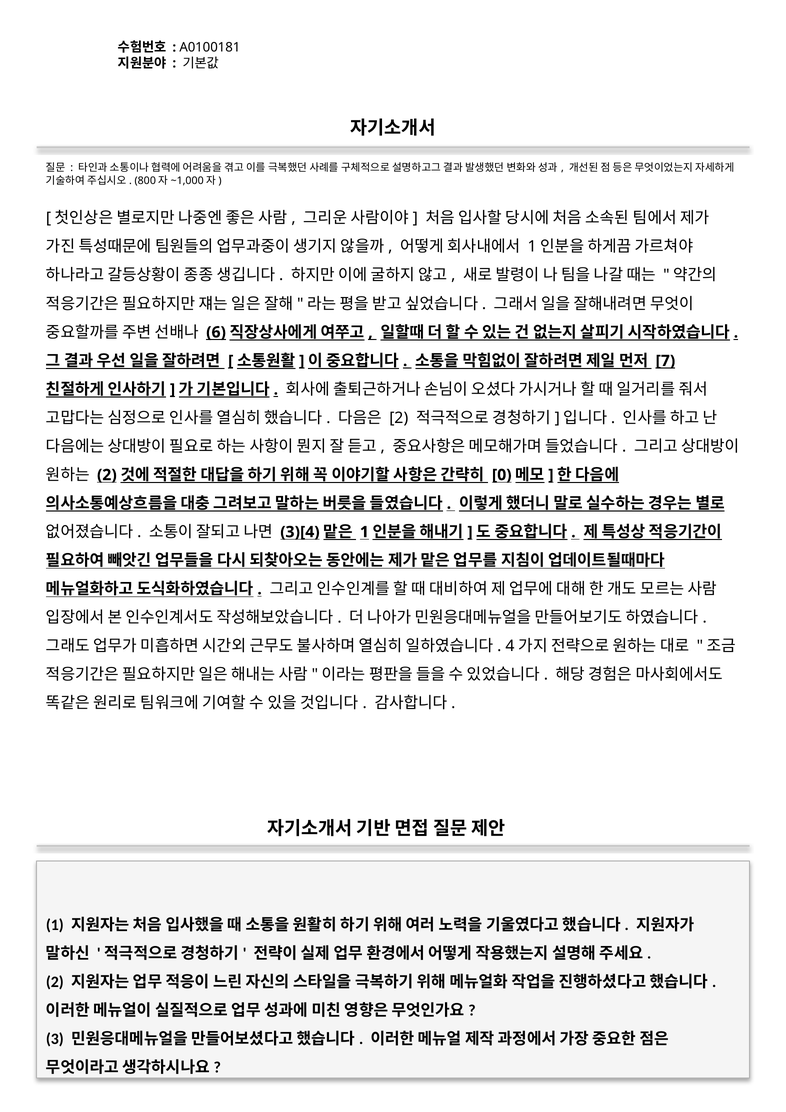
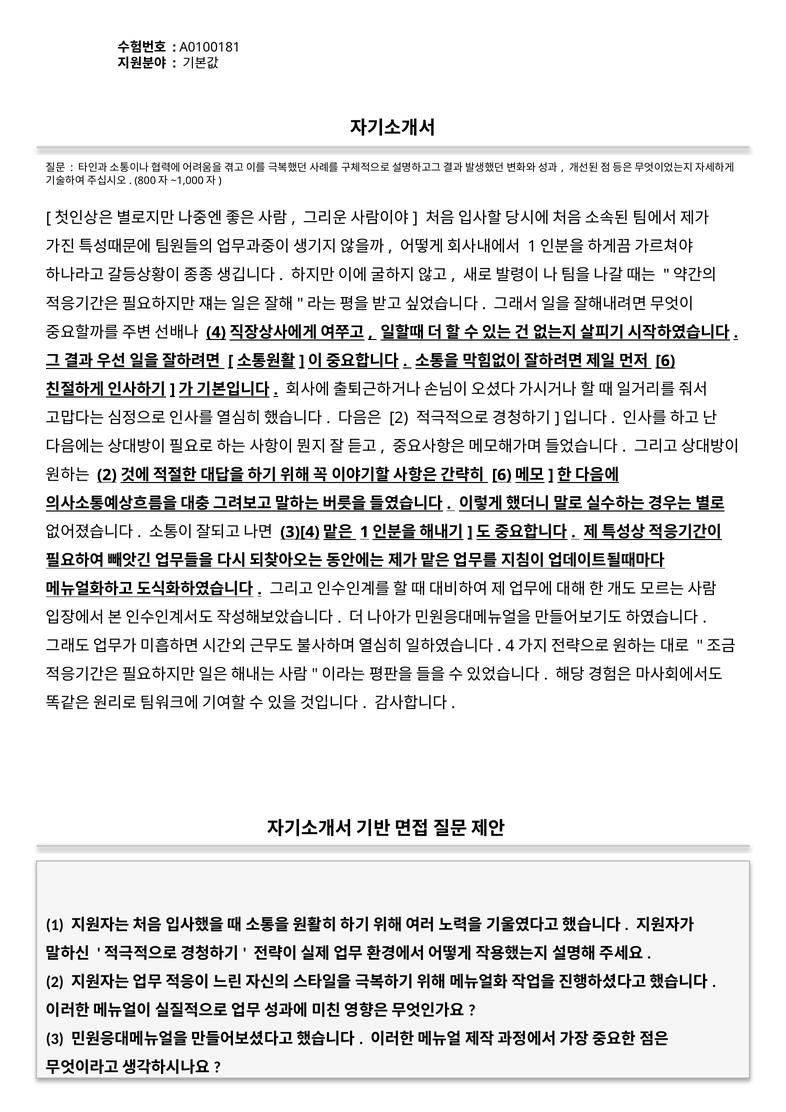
6: 6 -> 4
7 at (665, 361): 7 -> 6
0 at (502, 475): 0 -> 6
